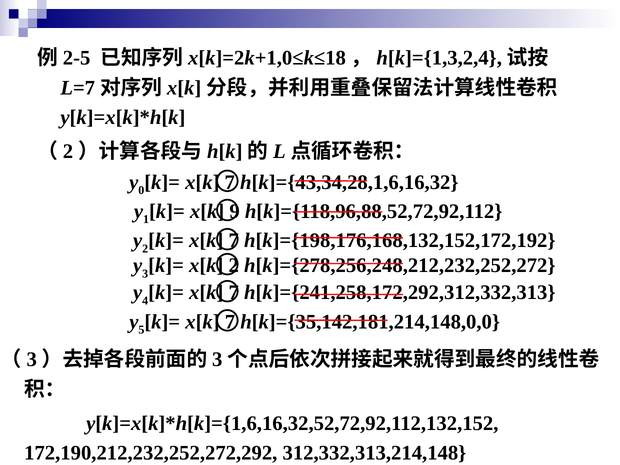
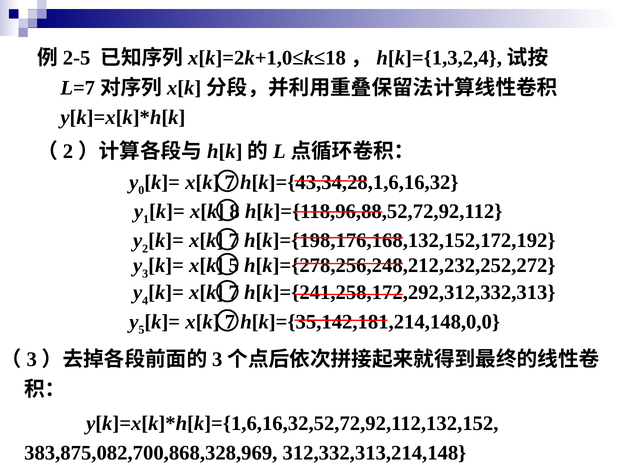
9: 9 -> 8
x[k 2: 2 -> 5
172,190,212,232,252,272,292: 172,190,212,232,252,272,292 -> 383,875,082,700,868,328,969
